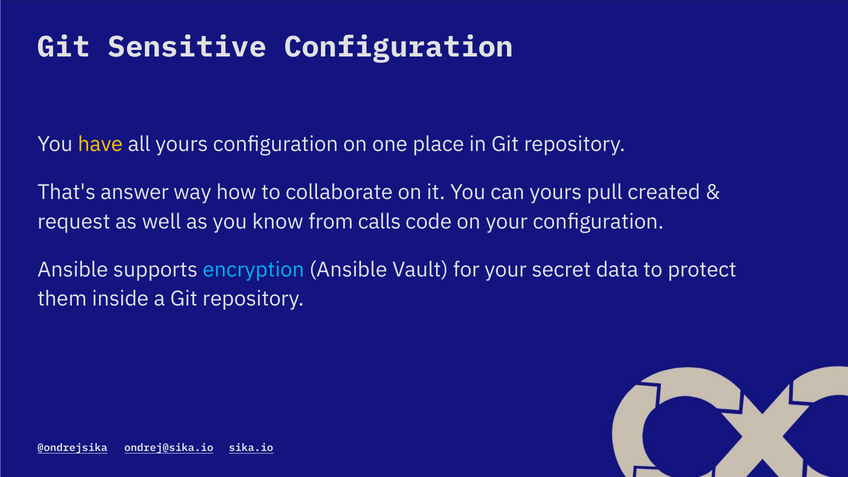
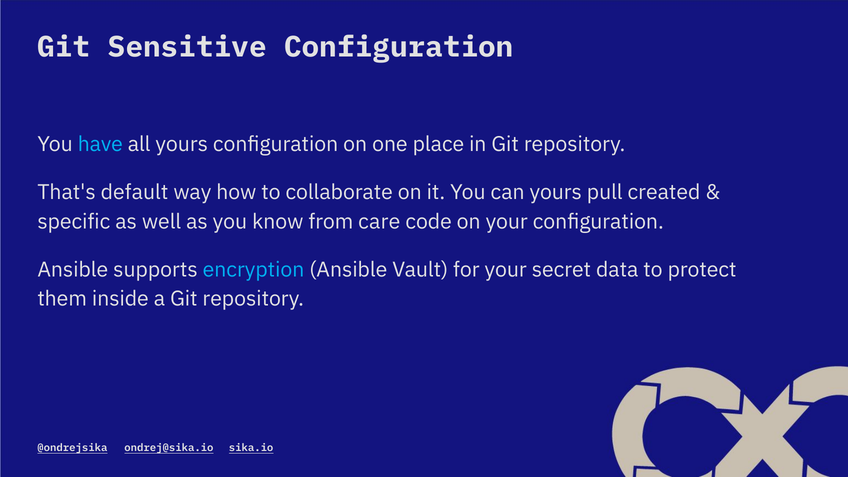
have colour: yellow -> light blue
answer: answer -> default
request: request -> specific
calls: calls -> care
